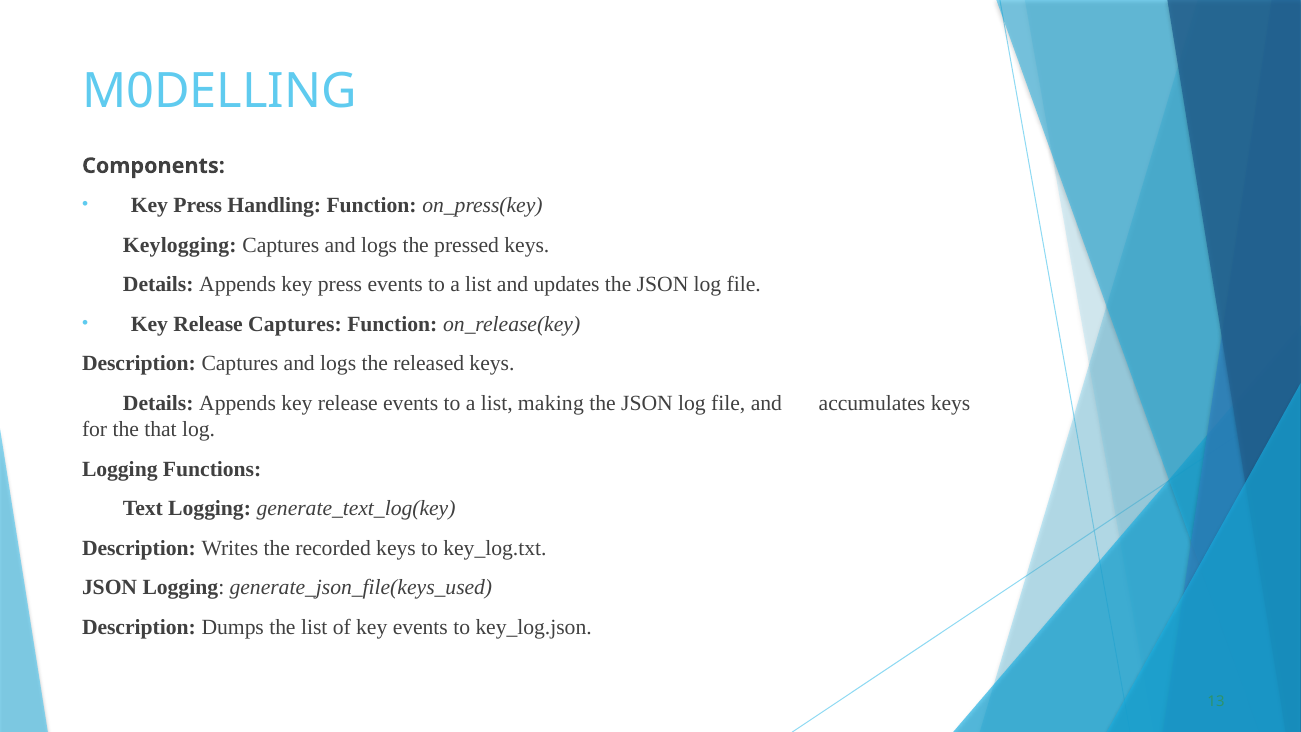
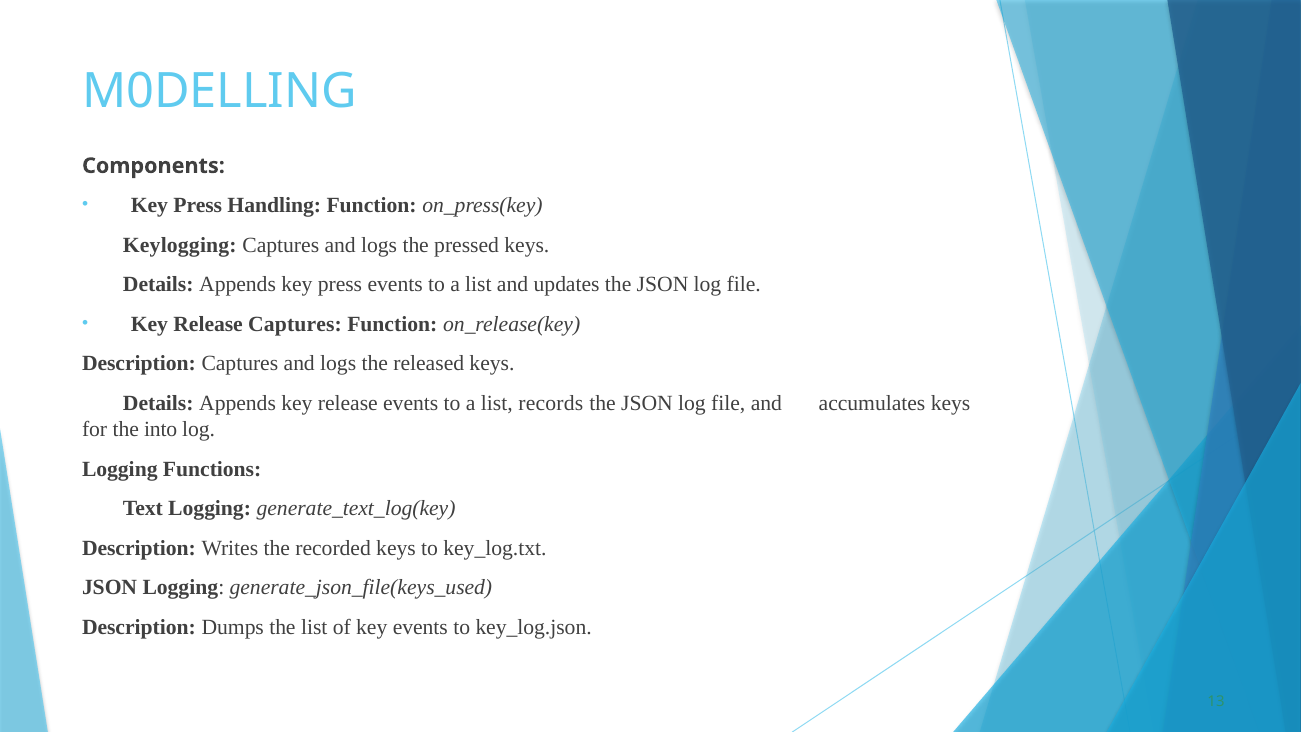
making: making -> records
that: that -> into
